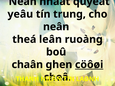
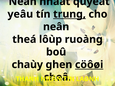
trung underline: none -> present
leân: leân -> lôùp
chaân: chaân -> chaùy
